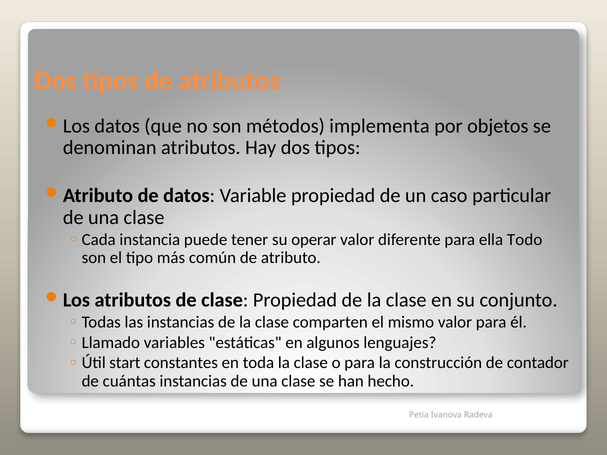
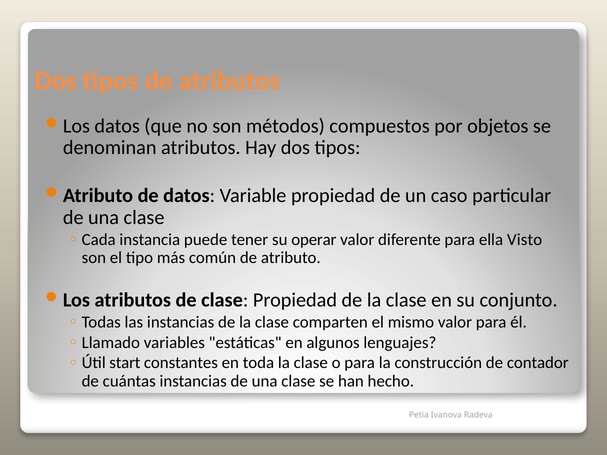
implementa: implementa -> compuestos
Todo: Todo -> Visto
